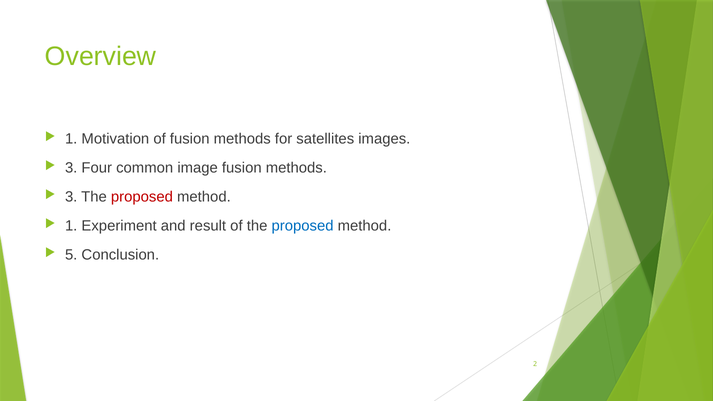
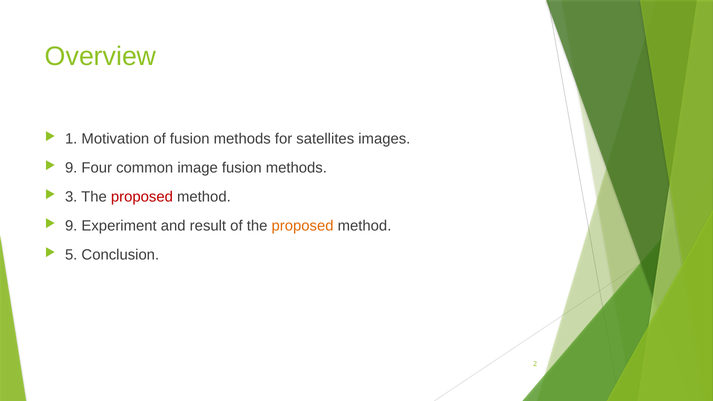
3 at (71, 168): 3 -> 9
1 at (71, 226): 1 -> 9
proposed at (303, 226) colour: blue -> orange
